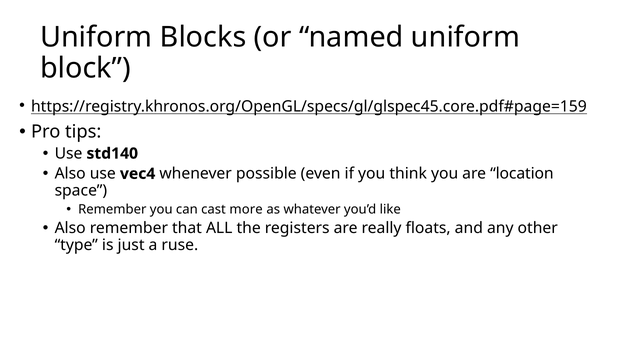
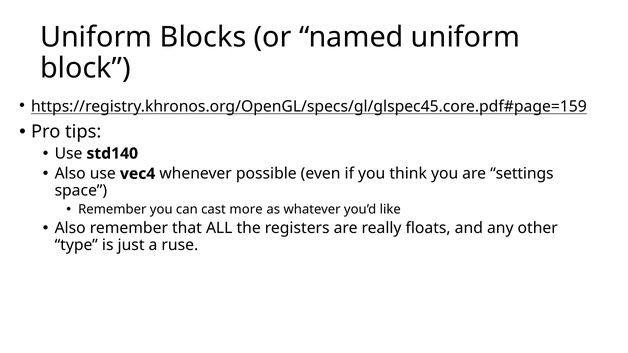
location: location -> settings
